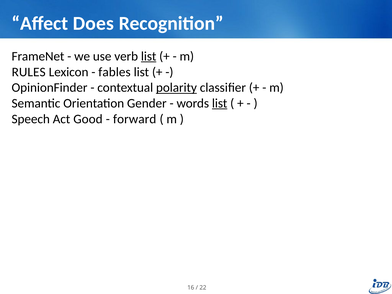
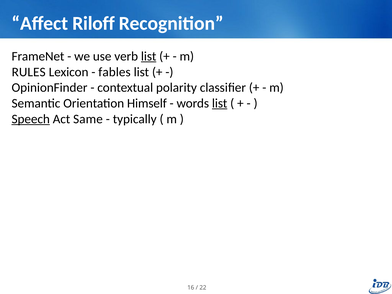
Does: Does -> Riloff
polarity underline: present -> none
Gender: Gender -> Himself
Speech underline: none -> present
Good: Good -> Same
forward: forward -> typically
